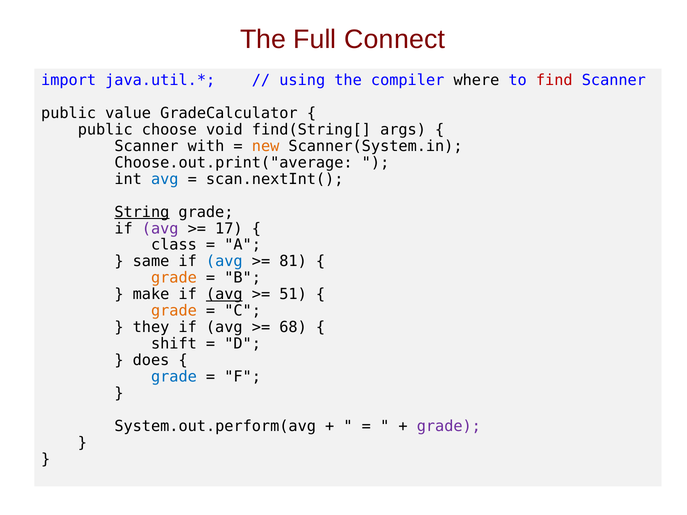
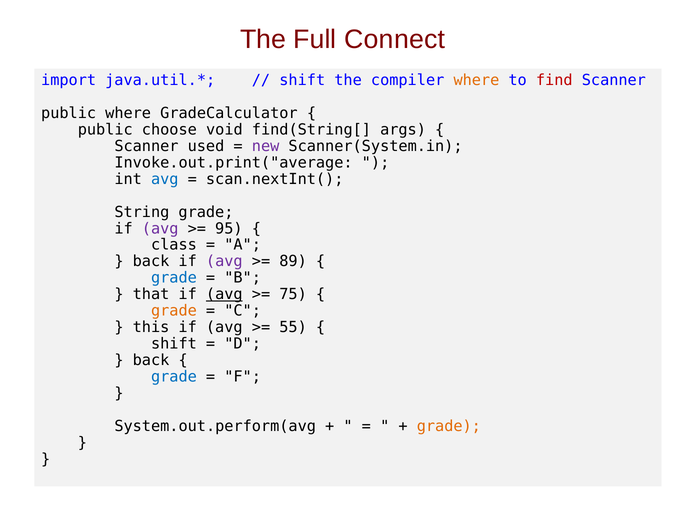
using at (302, 80): using -> shift
where at (476, 80) colour: black -> orange
public value: value -> where
with: with -> used
new colour: orange -> purple
Choose.out.print("average: Choose.out.print("average -> Invoke.out.print("average
String underline: present -> none
17: 17 -> 95
same at (151, 262): same -> back
avg at (224, 262) colour: blue -> purple
81: 81 -> 89
grade at (174, 278) colour: orange -> blue
make: make -> that
51: 51 -> 75
they: they -> this
68: 68 -> 55
does at (151, 360): does -> back
grade at (449, 426) colour: purple -> orange
